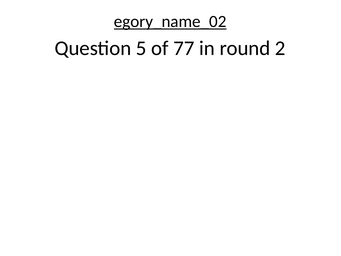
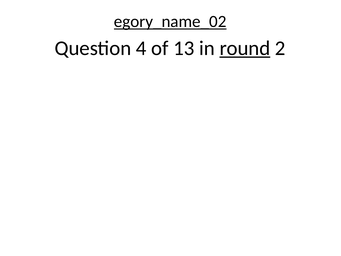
5: 5 -> 4
77: 77 -> 13
round underline: none -> present
